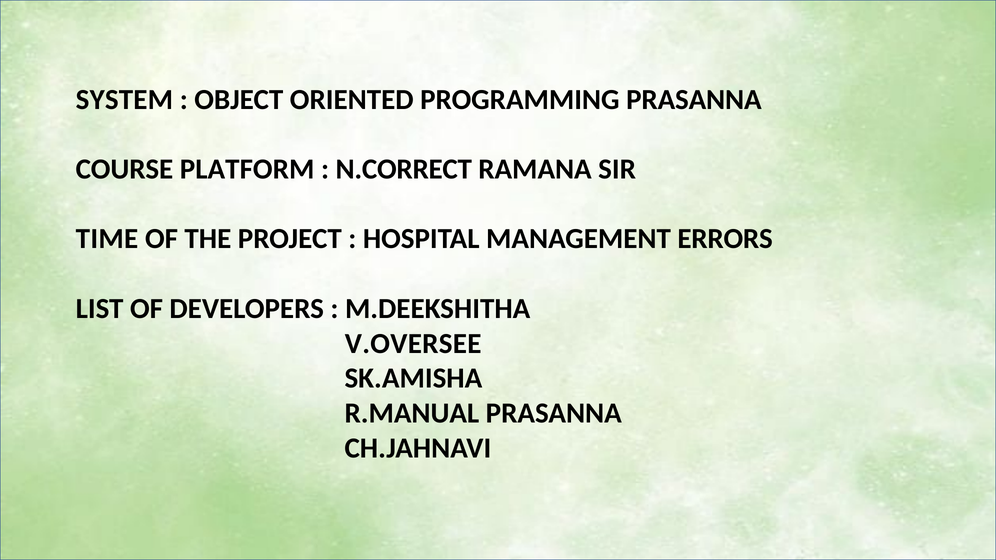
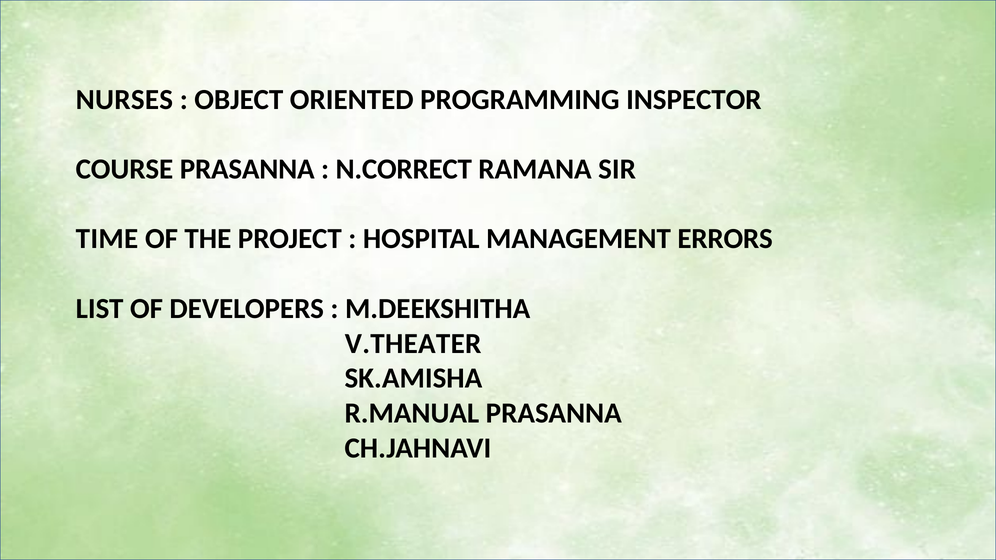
SYSTEM: SYSTEM -> NURSES
PROGRAMMING PRASANNA: PRASANNA -> INSPECTOR
COURSE PLATFORM: PLATFORM -> PRASANNA
V.OVERSEE: V.OVERSEE -> V.THEATER
